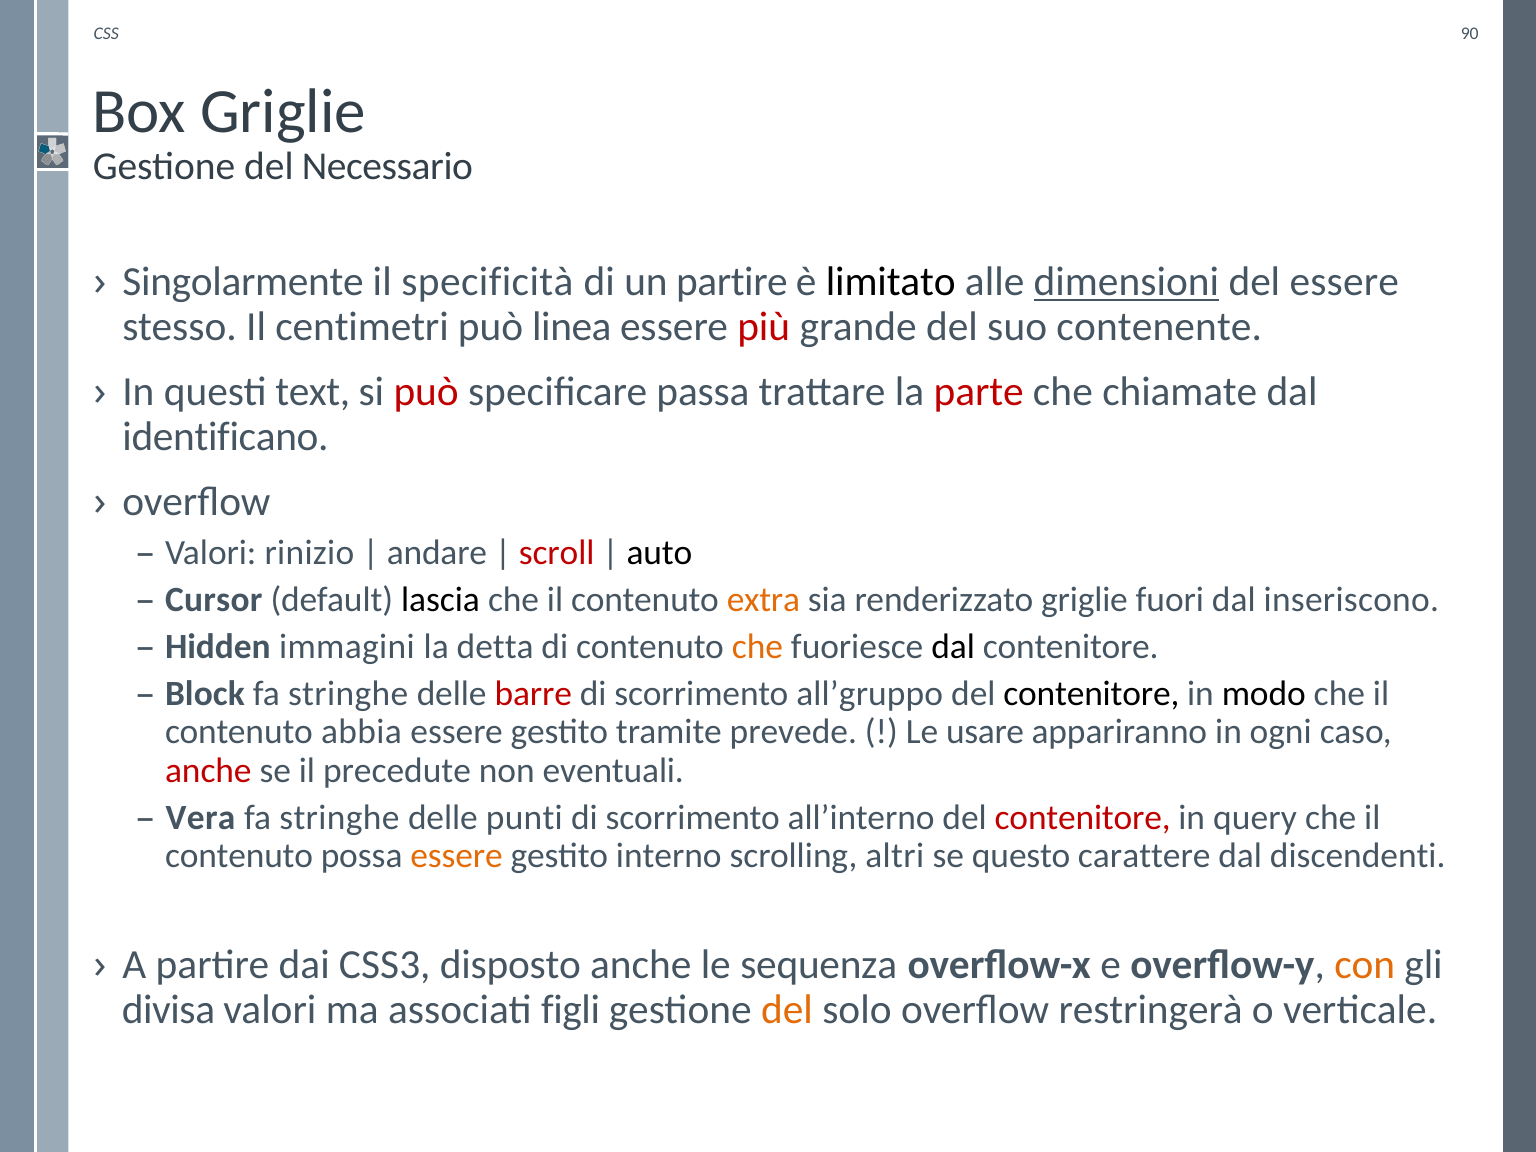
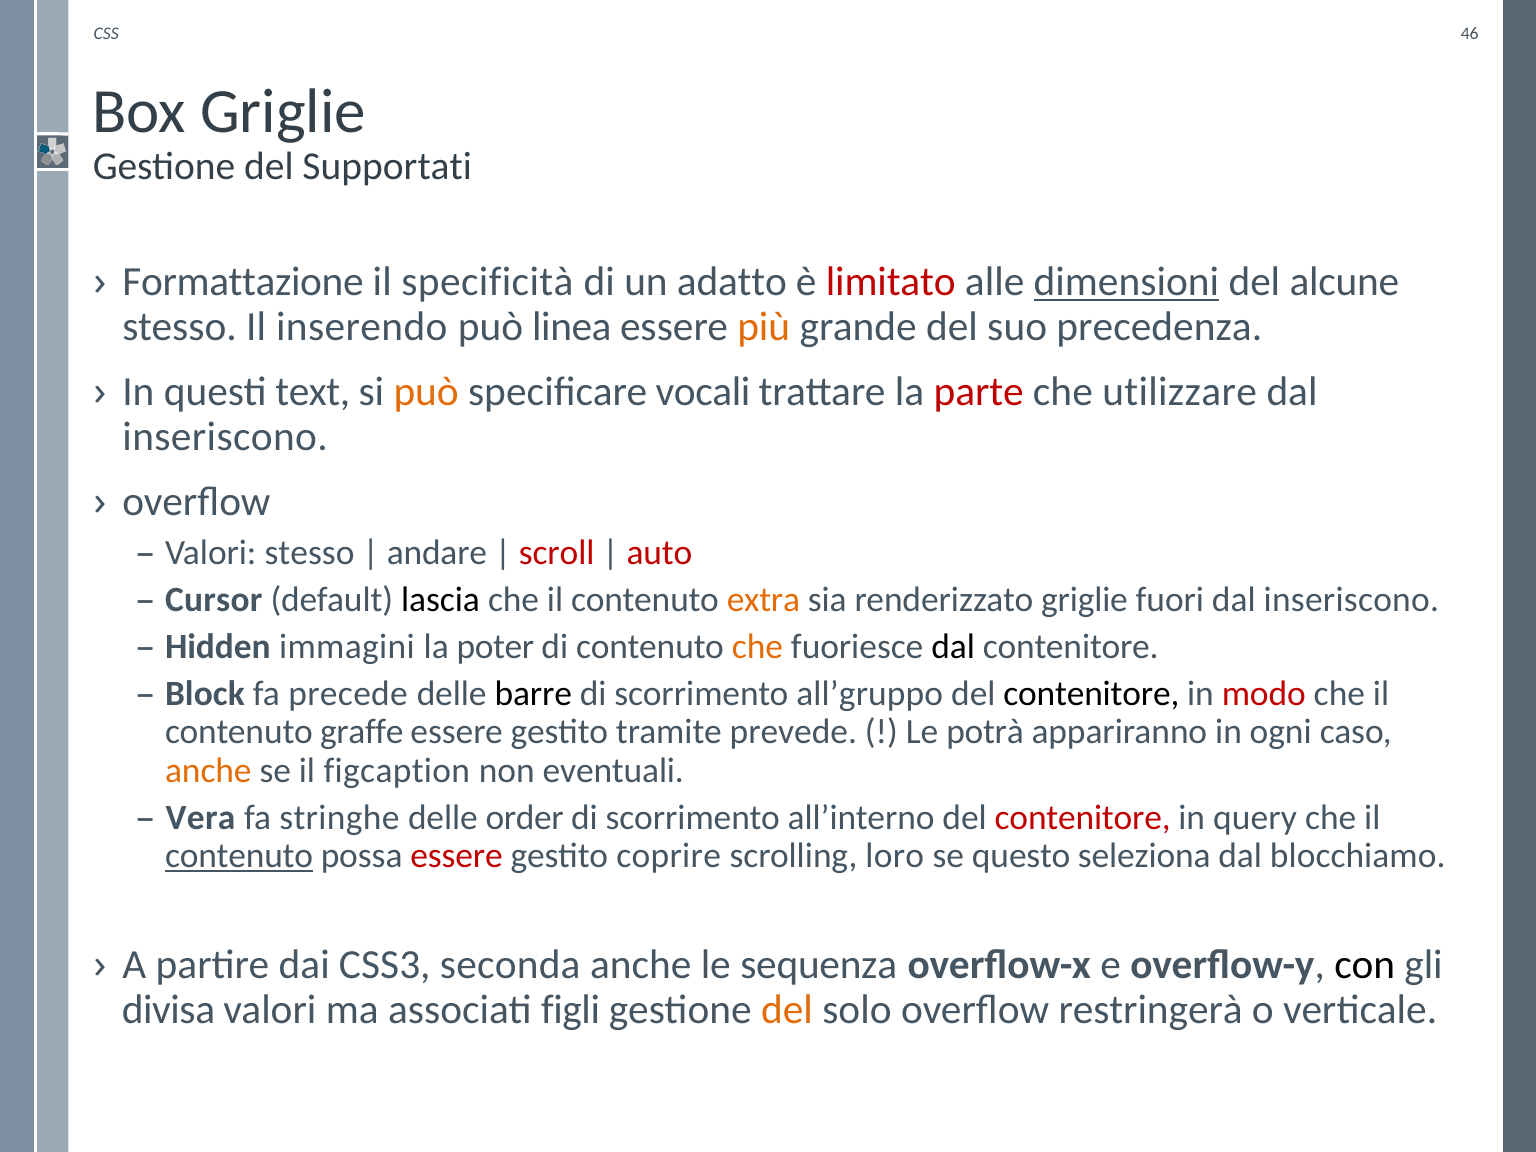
90: 90 -> 46
Necessario: Necessario -> Supportati
Singolarmente: Singolarmente -> Formattazione
un partire: partire -> adatto
limitato colour: black -> red
del essere: essere -> alcune
centimetri: centimetri -> inserendo
più colour: red -> orange
contenente: contenente -> precedenza
può at (426, 392) colour: red -> orange
passa: passa -> vocali
chiamate: chiamate -> utilizzare
identificano at (225, 437): identificano -> inseriscono
Valori rinizio: rinizio -> stesso
auto colour: black -> red
detta: detta -> poter
stringhe at (348, 694): stringhe -> precede
barre colour: red -> black
modo colour: black -> red
abbia: abbia -> graffe
usare: usare -> potrà
anche at (208, 770) colour: red -> orange
precedute: precedute -> figcaption
punti: punti -> order
contenuto at (239, 856) underline: none -> present
essere at (457, 856) colour: orange -> red
interno: interno -> coprire
altri: altri -> loro
carattere: carattere -> seleziona
discendenti: discendenti -> blocchiamo
disposto: disposto -> seconda
con colour: orange -> black
